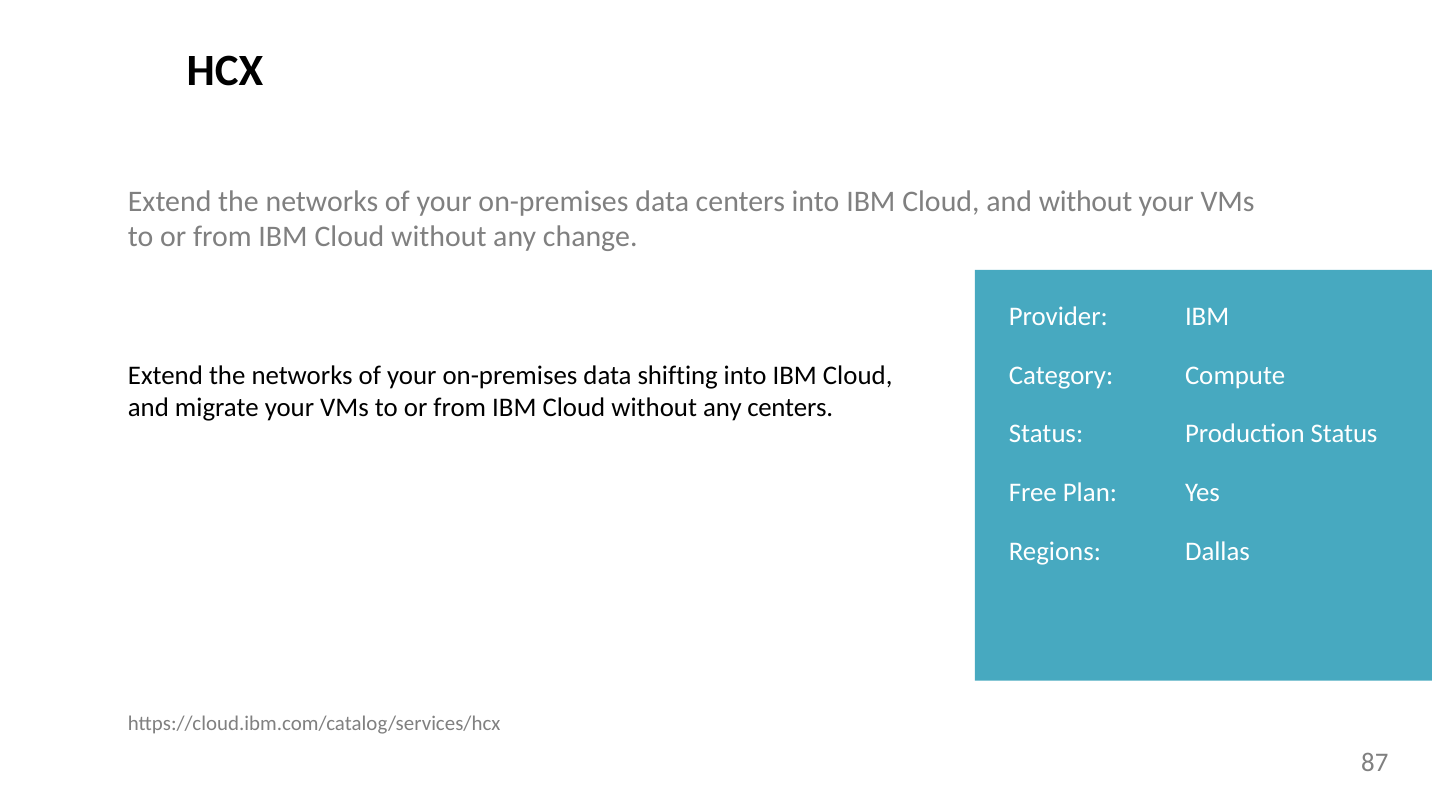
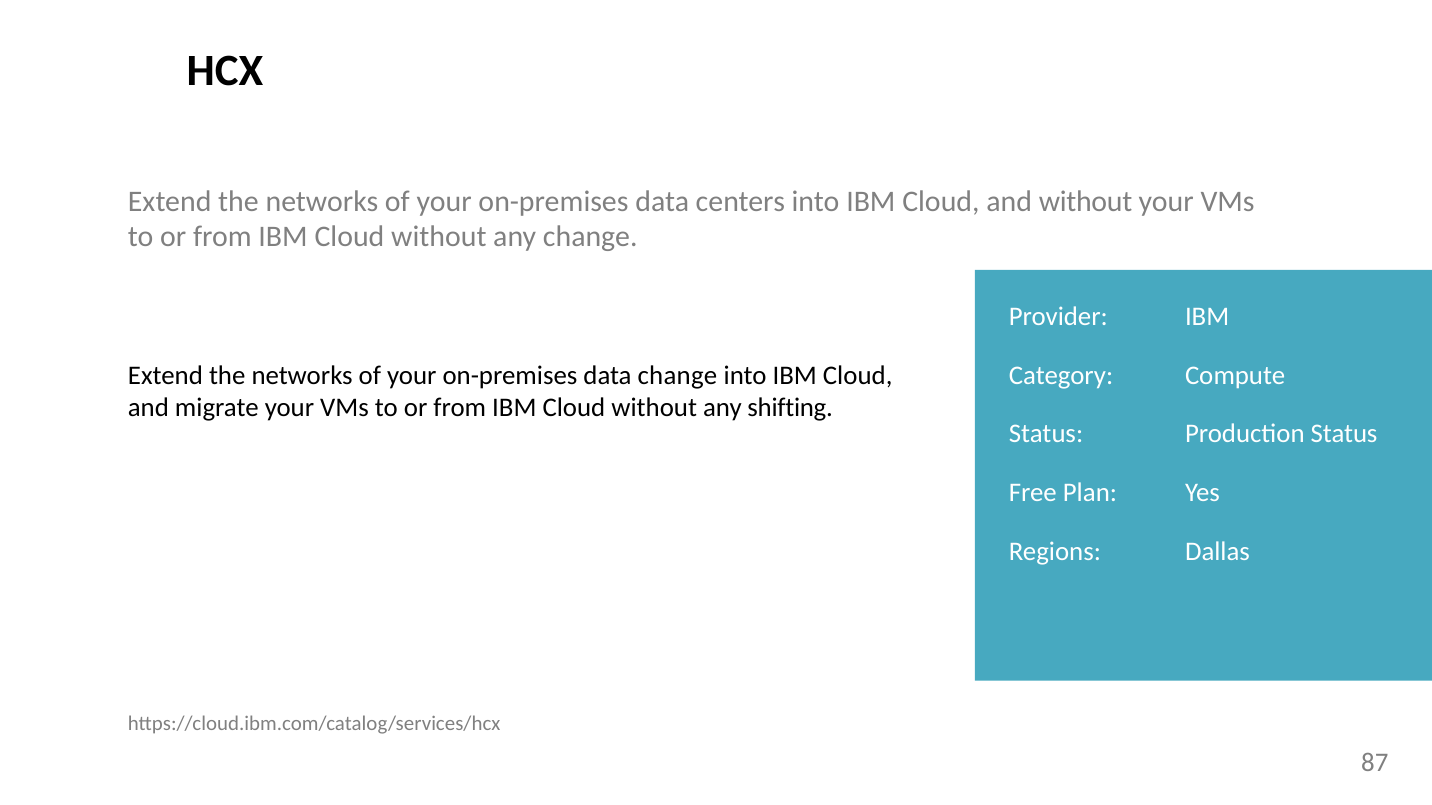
data shifting: shifting -> change
any centers: centers -> shifting
